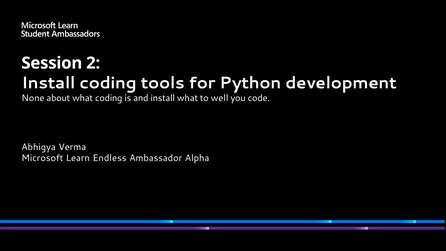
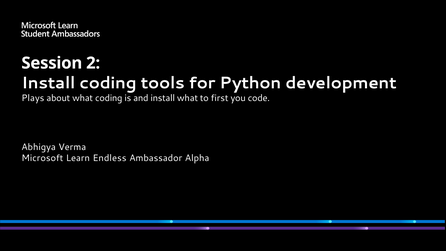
None: None -> Plays
well: well -> first
